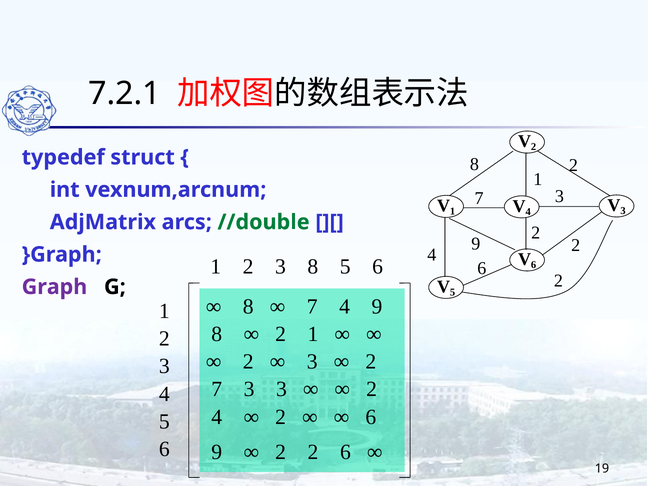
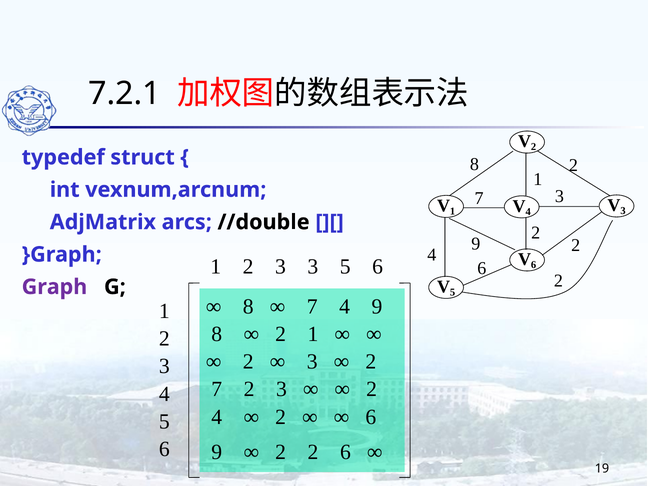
//double colour: green -> black
3 8: 8 -> 3
3 at (249, 389): 3 -> 2
